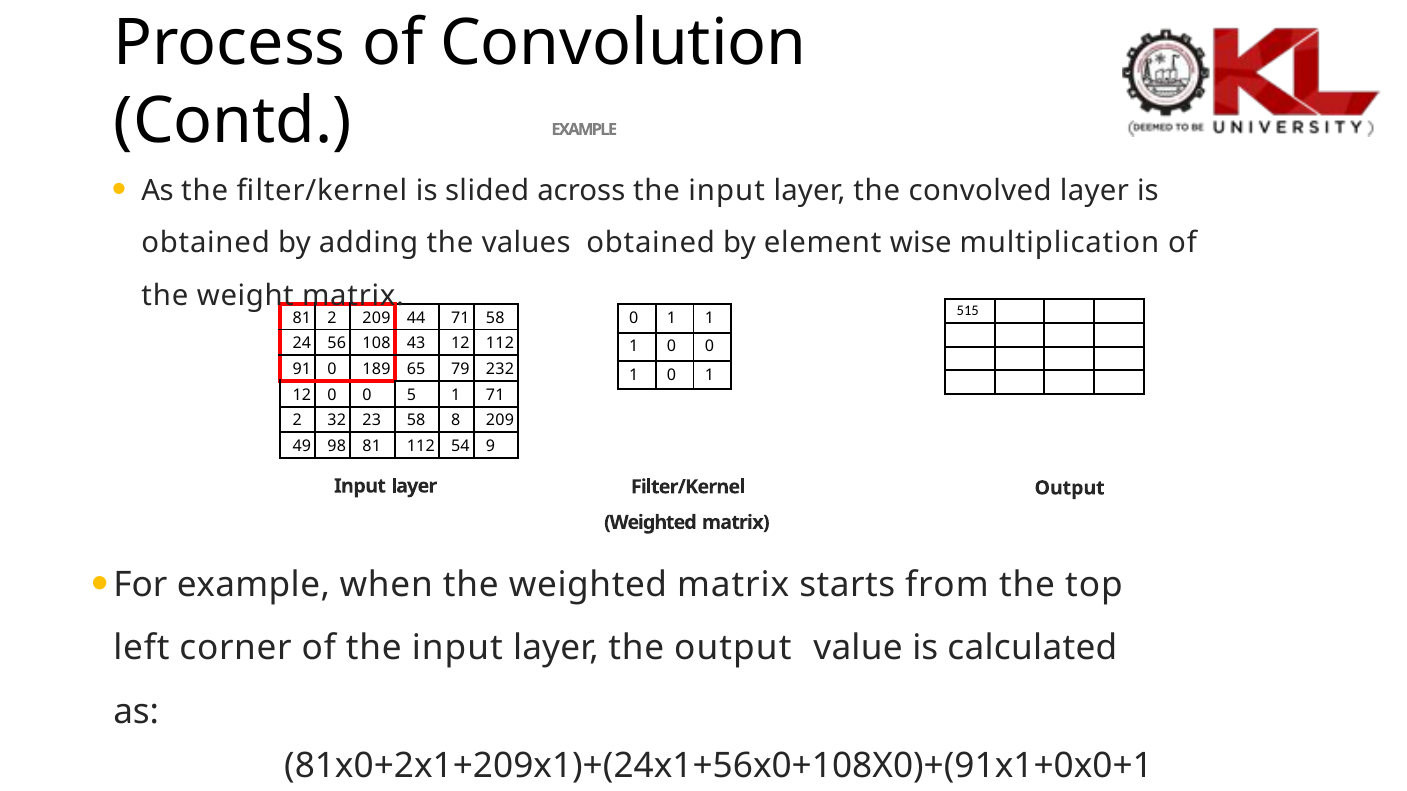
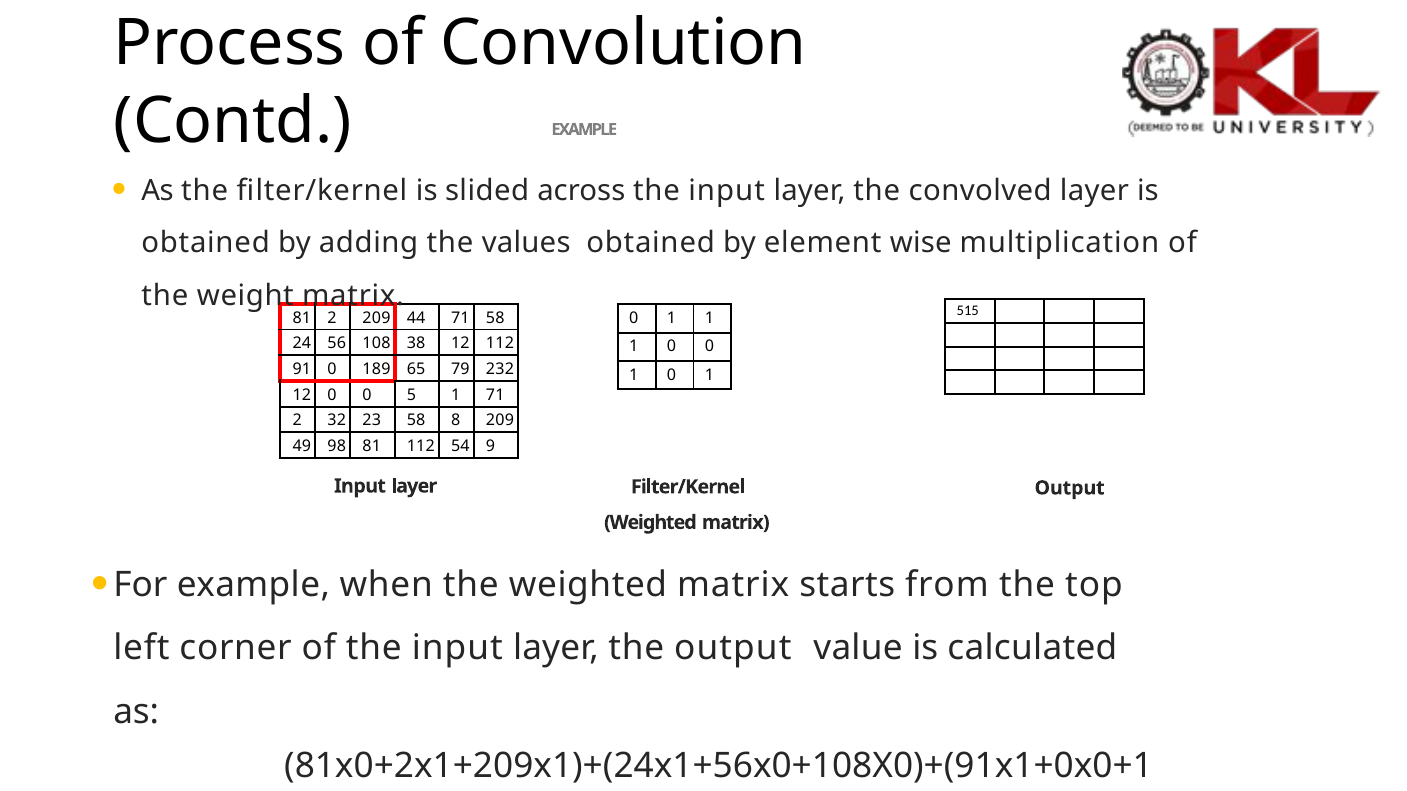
43: 43 -> 38
